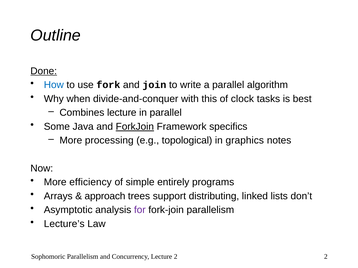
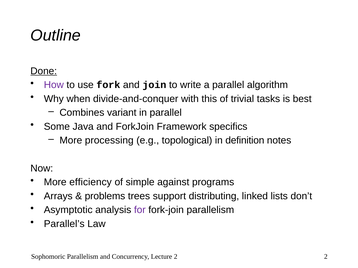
How colour: blue -> purple
clock: clock -> trivial
Combines lecture: lecture -> variant
ForkJoin underline: present -> none
graphics: graphics -> definition
entirely: entirely -> against
approach: approach -> problems
Lecture’s: Lecture’s -> Parallel’s
